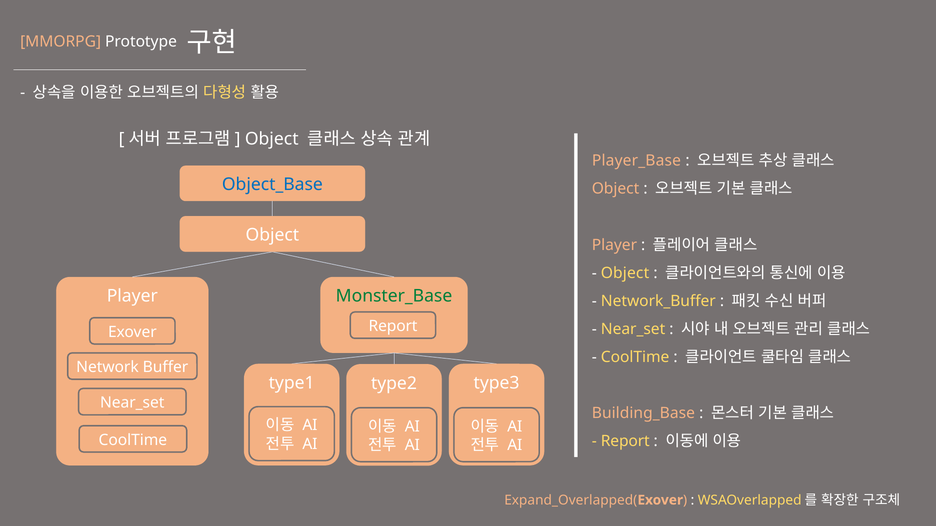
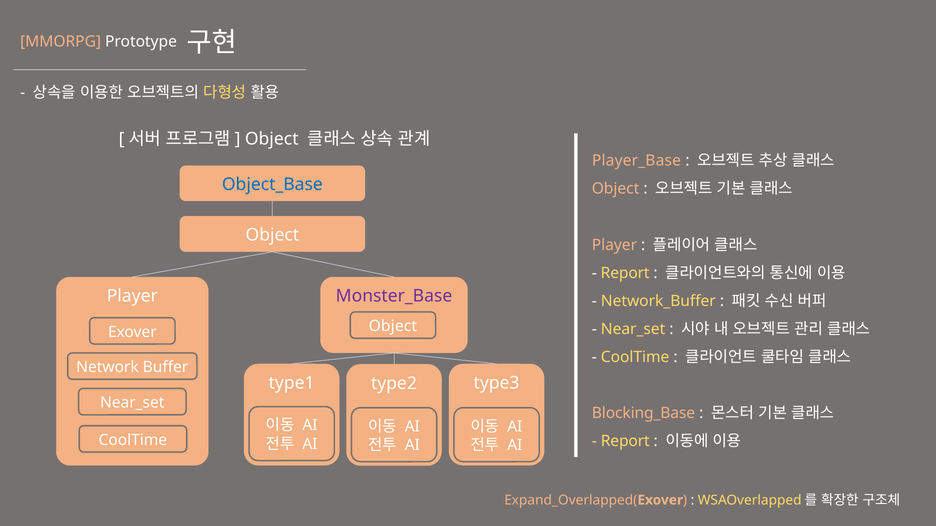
Object at (625, 273): Object -> Report
Monster_Base colour: green -> purple
Report at (393, 327): Report -> Object
Building_Base: Building_Base -> Blocking_Base
